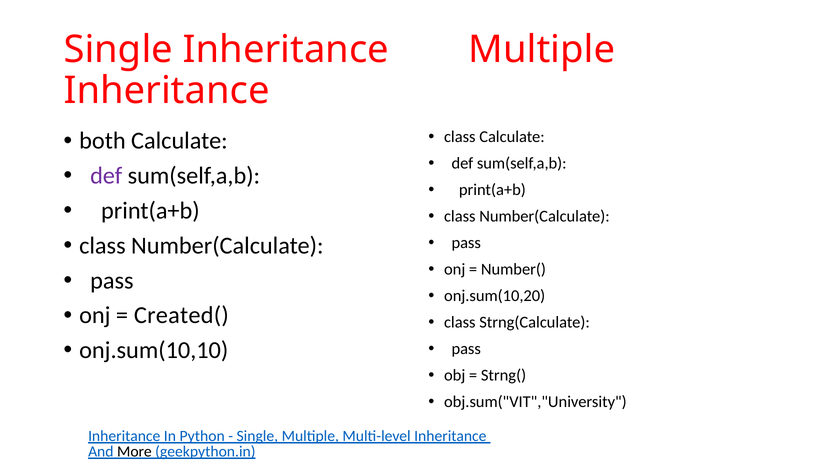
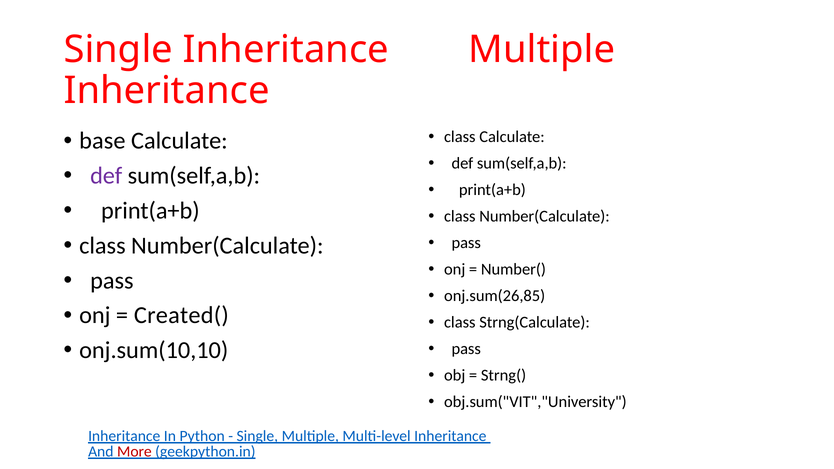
both: both -> base
onj.sum(10,20: onj.sum(10,20 -> onj.sum(26,85
More colour: black -> red
